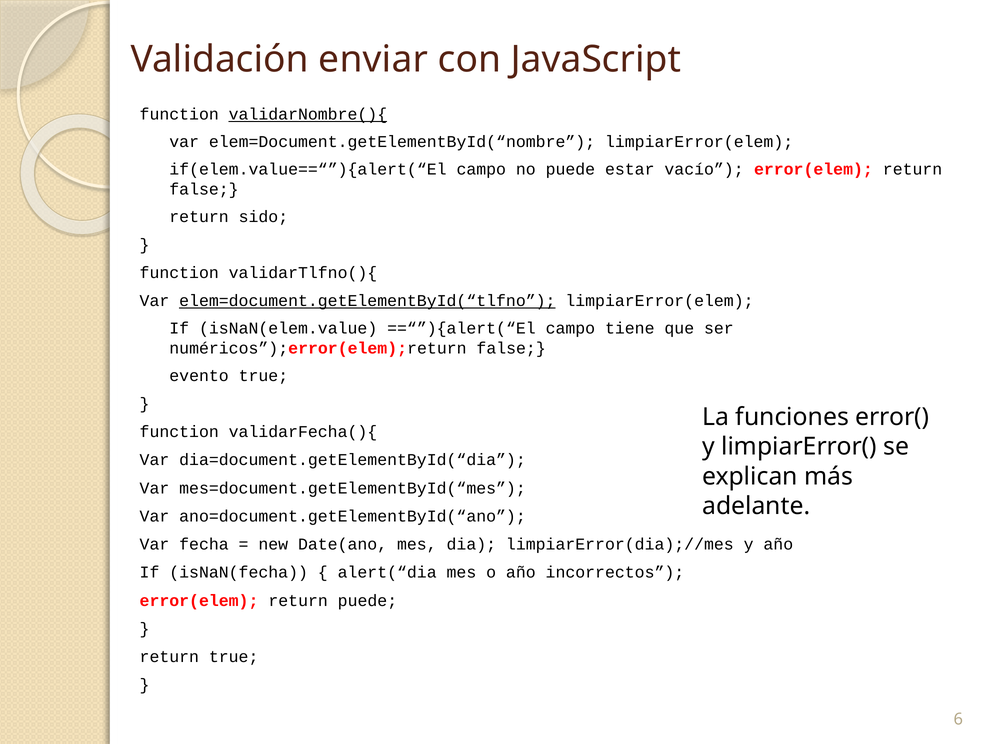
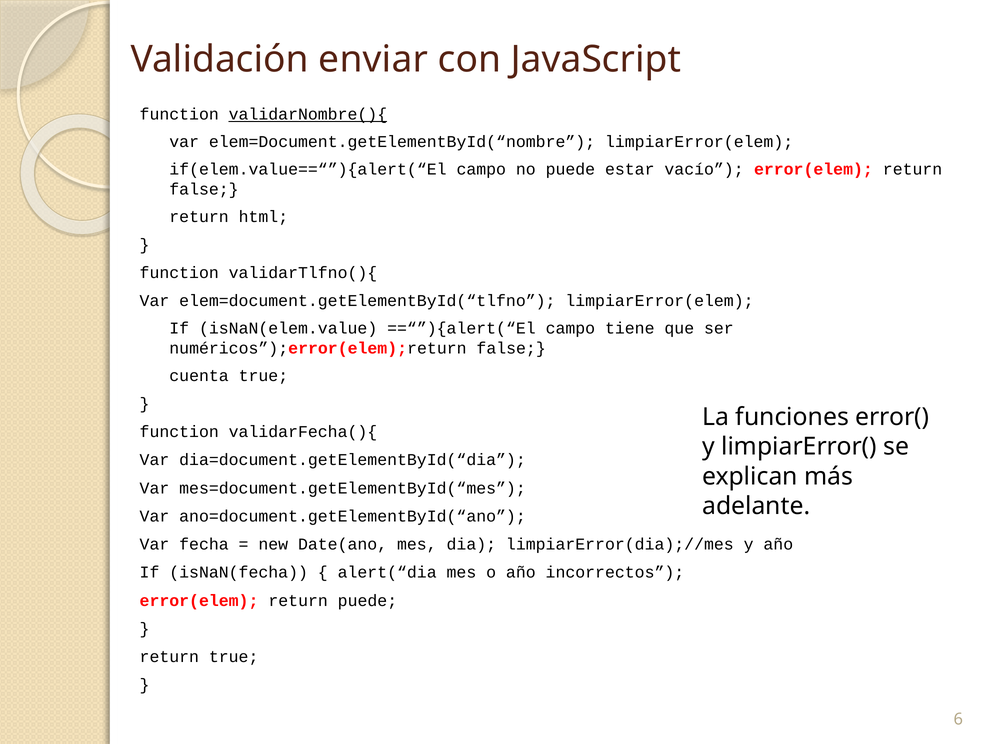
sido: sido -> html
elem=document.getElementById(“tlfno underline: present -> none
evento: evento -> cuenta
